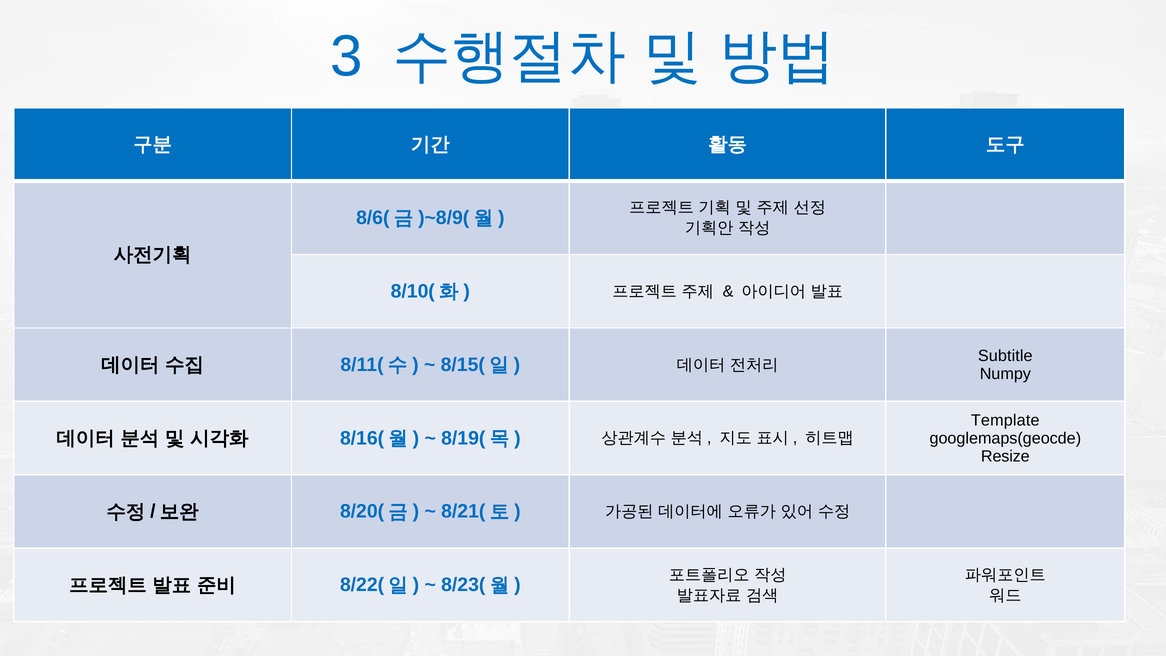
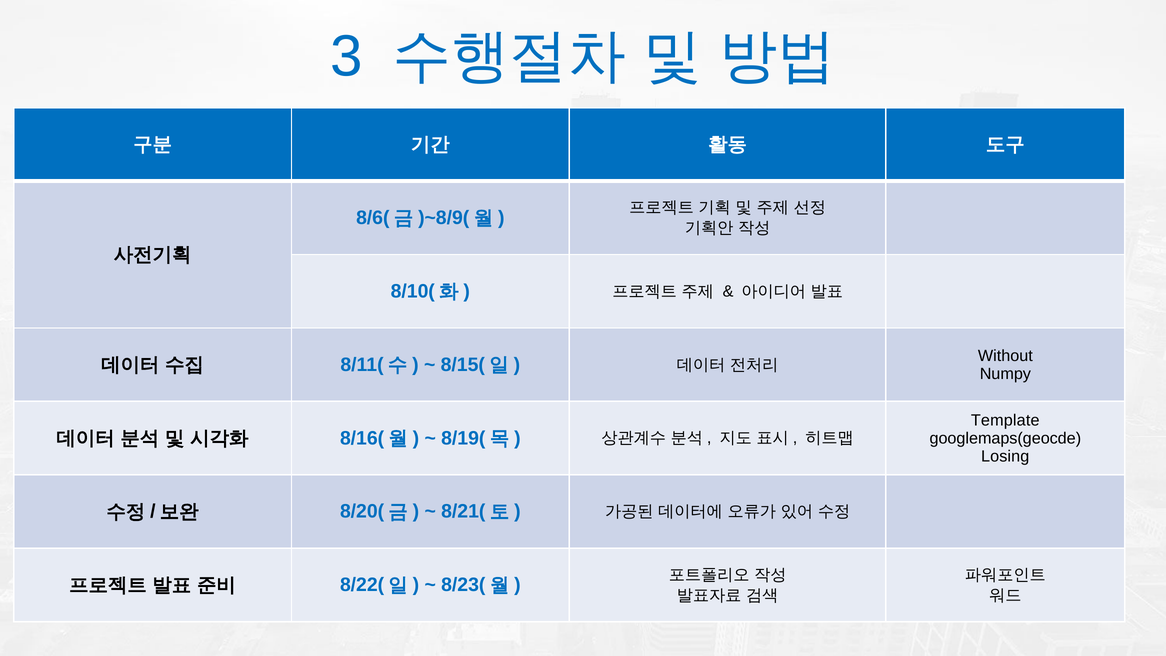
Subtitle: Subtitle -> Without
Resize: Resize -> Losing
